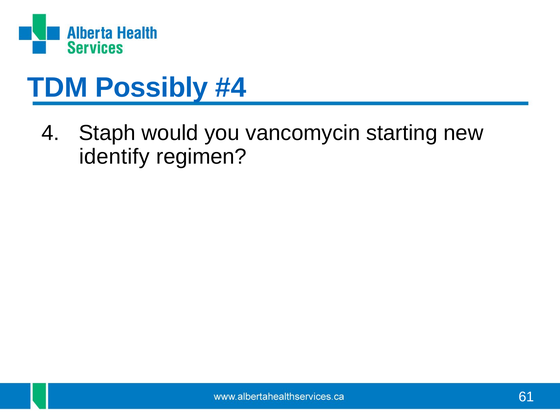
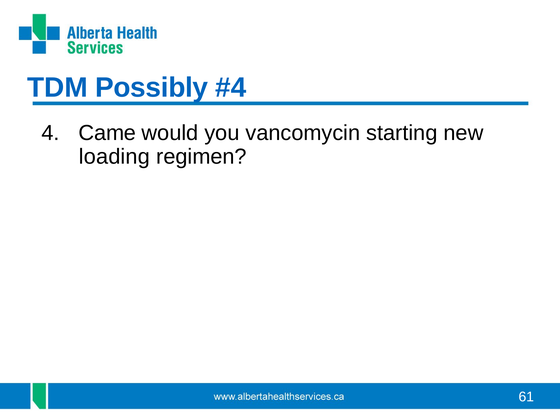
Staph: Staph -> Came
identify: identify -> loading
